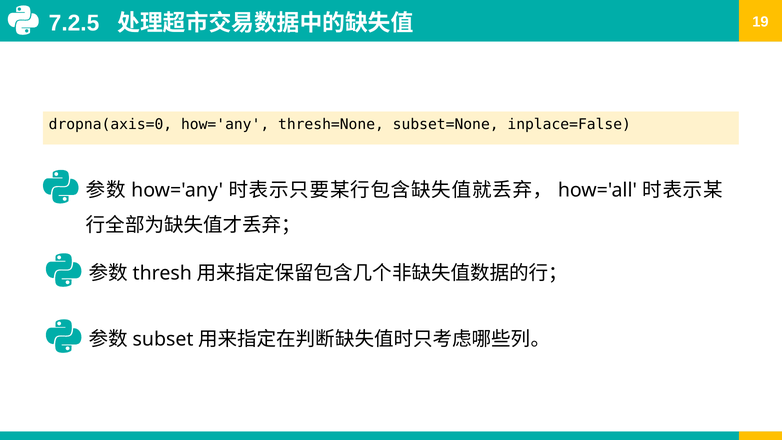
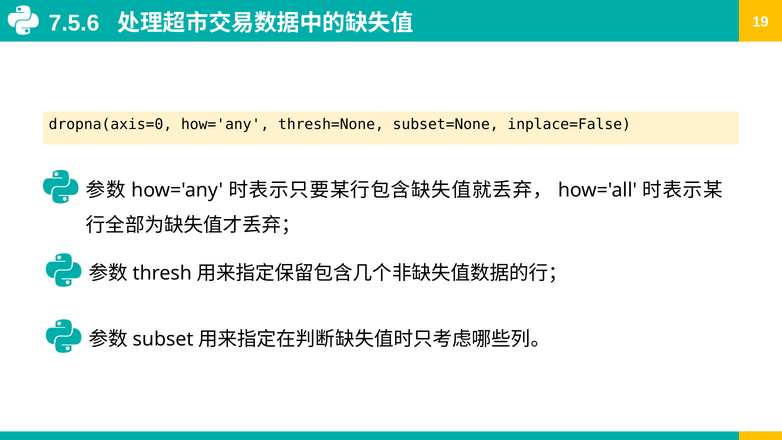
7.2.5: 7.2.5 -> 7.5.6
